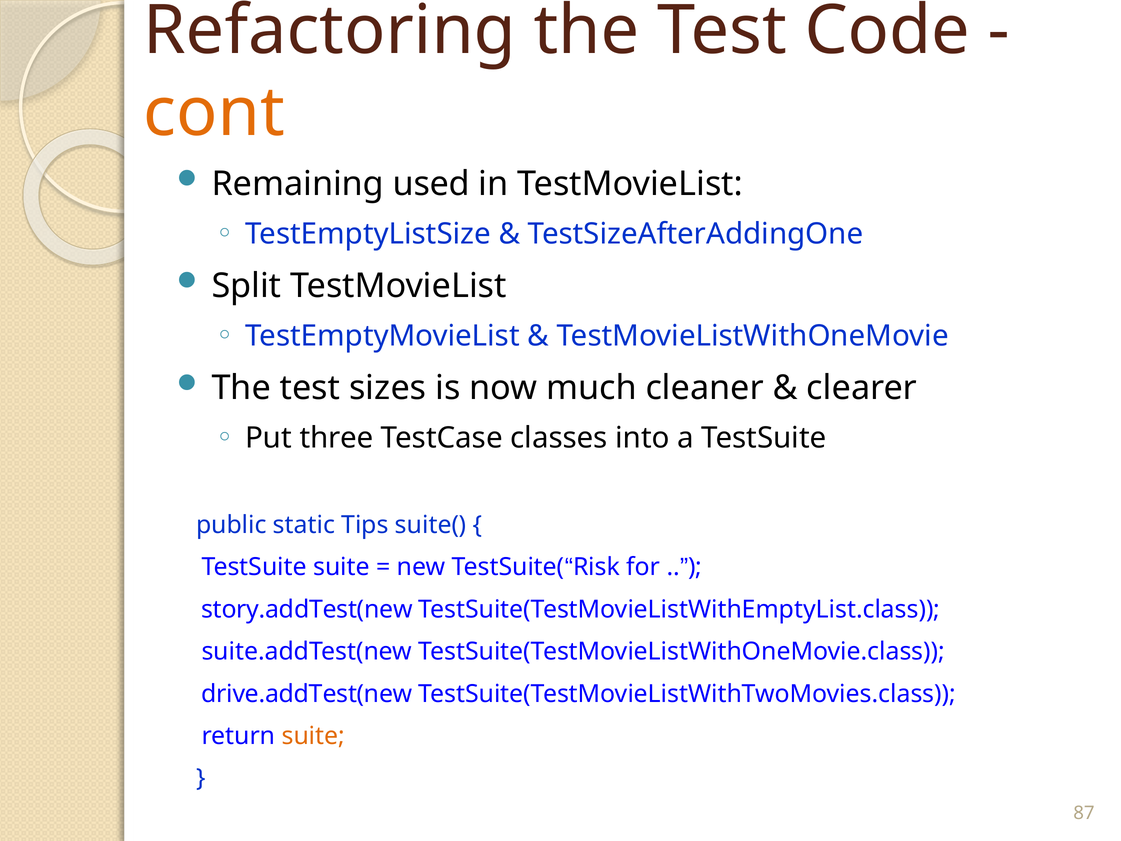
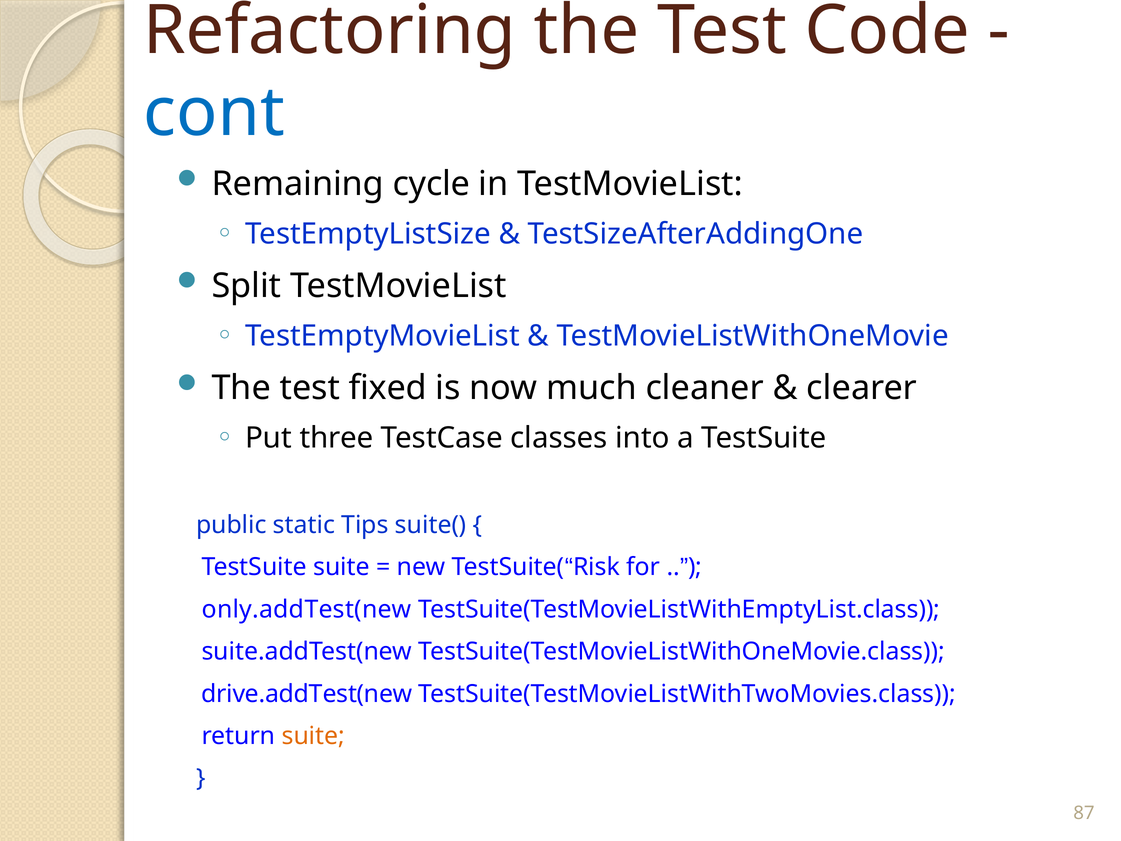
cont colour: orange -> blue
used: used -> cycle
sizes: sizes -> fixed
story.addTest(new: story.addTest(new -> only.addTest(new
